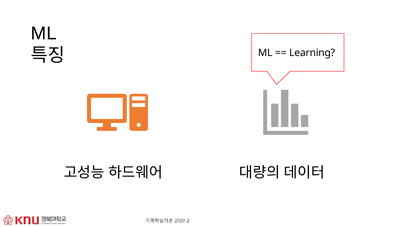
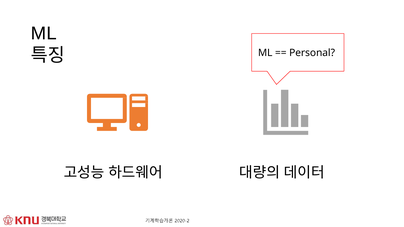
Learning: Learning -> Personal
